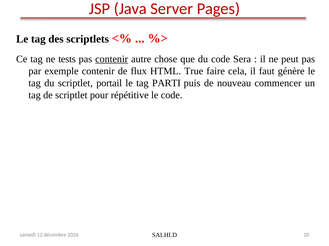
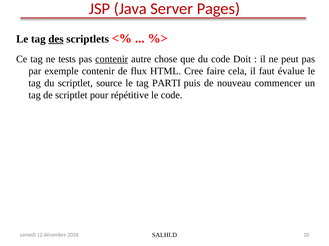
des underline: none -> present
Sera: Sera -> Doit
True: True -> Cree
génère: génère -> évalue
portail: portail -> source
